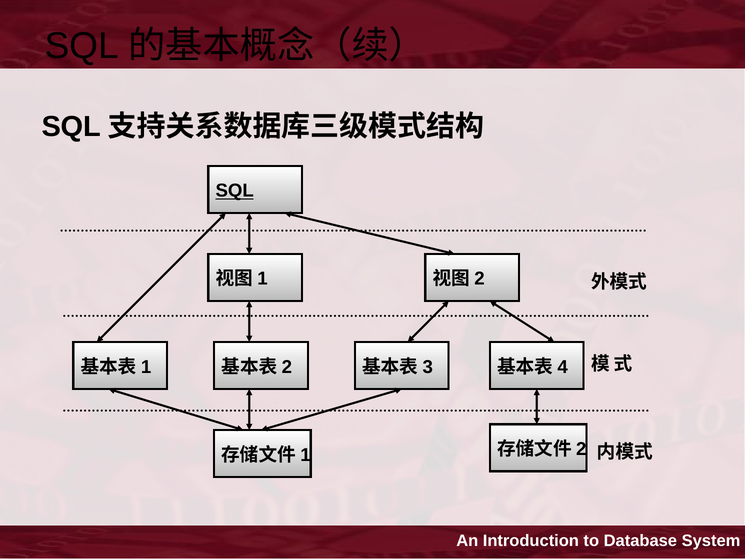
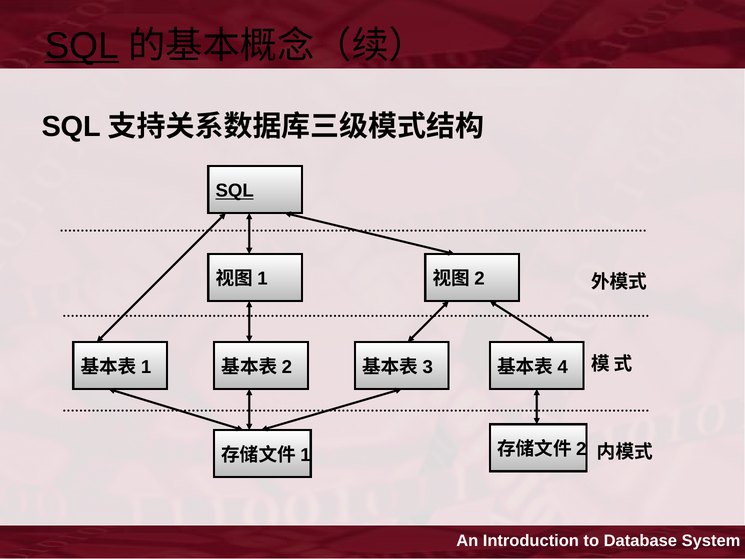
SQL at (82, 46) underline: none -> present
